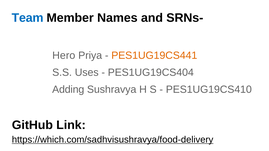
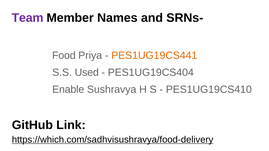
Team colour: blue -> purple
Hero: Hero -> Food
Uses: Uses -> Used
Adding: Adding -> Enable
